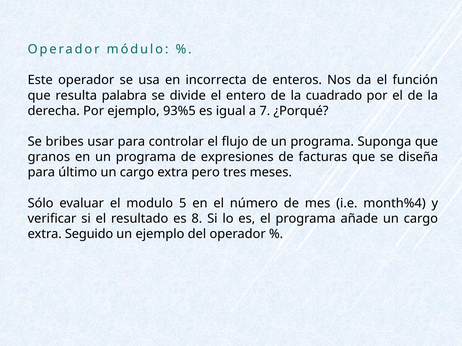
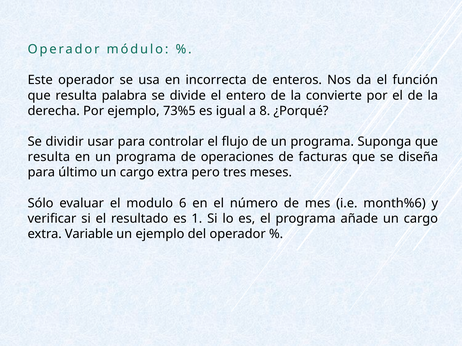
cuadrado: cuadrado -> convierte
93%5: 93%5 -> 73%5
7: 7 -> 8
bribes: bribes -> dividir
granos at (49, 157): granos -> resulta
expresiones: expresiones -> operaciones
5: 5 -> 6
month%4: month%4 -> month%6
8: 8 -> 1
Seguido: Seguido -> Variable
